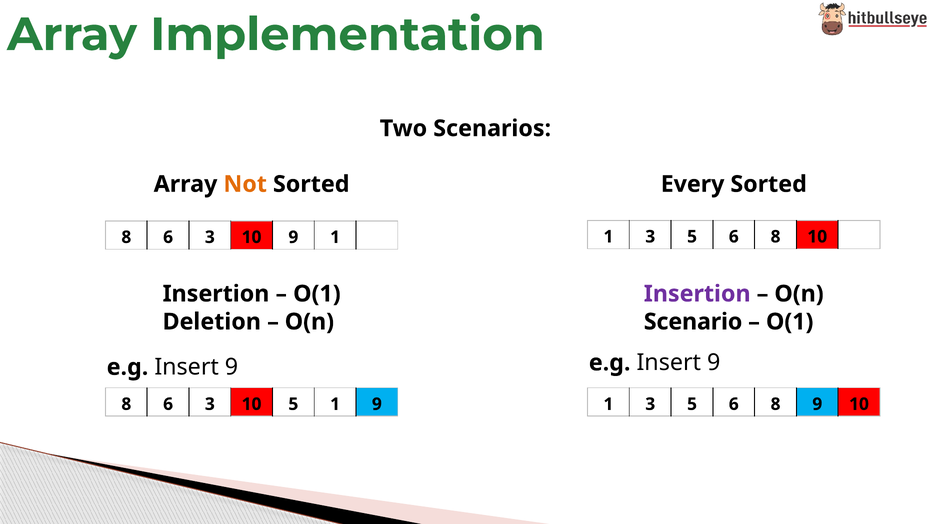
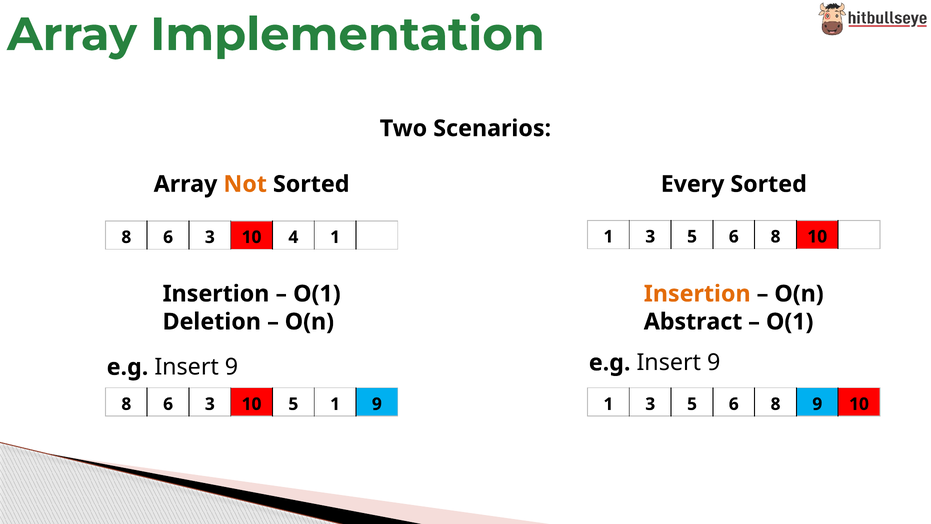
10 9: 9 -> 4
Insertion at (697, 294) colour: purple -> orange
Scenario: Scenario -> Abstract
